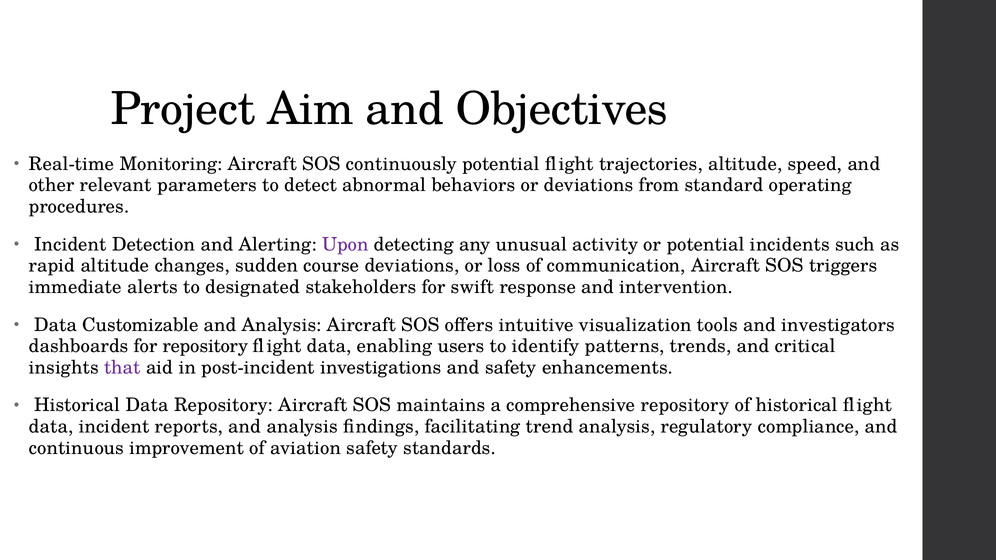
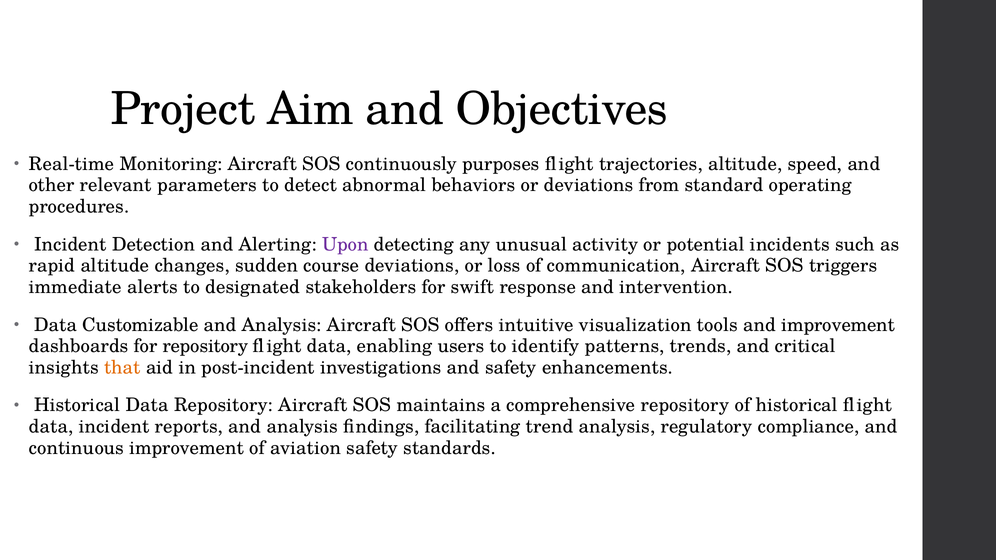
continuously potential: potential -> purposes
and investigators: investigators -> improvement
that colour: purple -> orange
